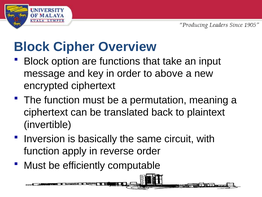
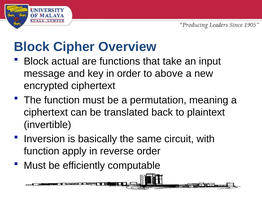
option: option -> actual
